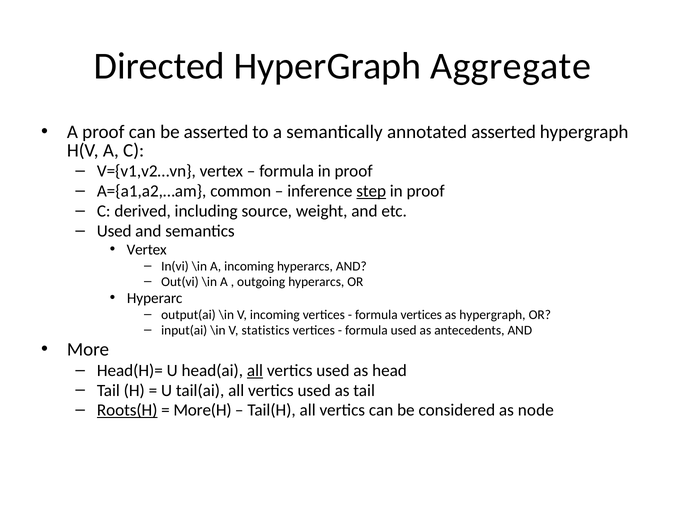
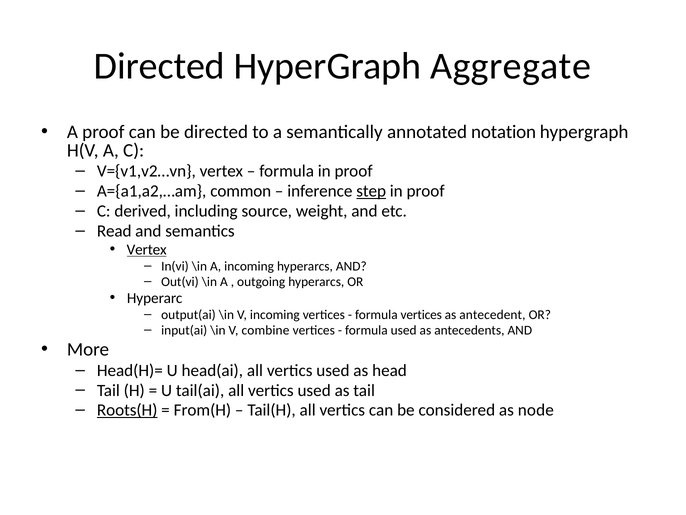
be asserted: asserted -> directed
annotated asserted: asserted -> notation
Used at (114, 231): Used -> Read
Vertex at (147, 249) underline: none -> present
as hypergraph: hypergraph -> antecedent
statistics: statistics -> combine
all at (255, 370) underline: present -> none
More(H: More(H -> From(H
